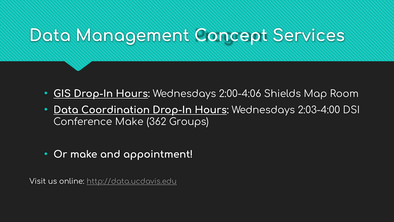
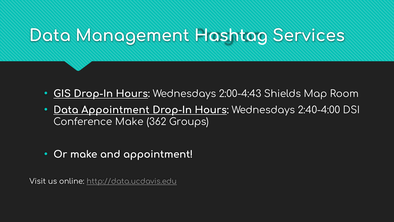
Concept: Concept -> Hashtag
2:00-4:06: 2:00-4:06 -> 2:00-4:43
Data Coordination: Coordination -> Appointment
2:03-4:00: 2:03-4:00 -> 2:40-4:00
